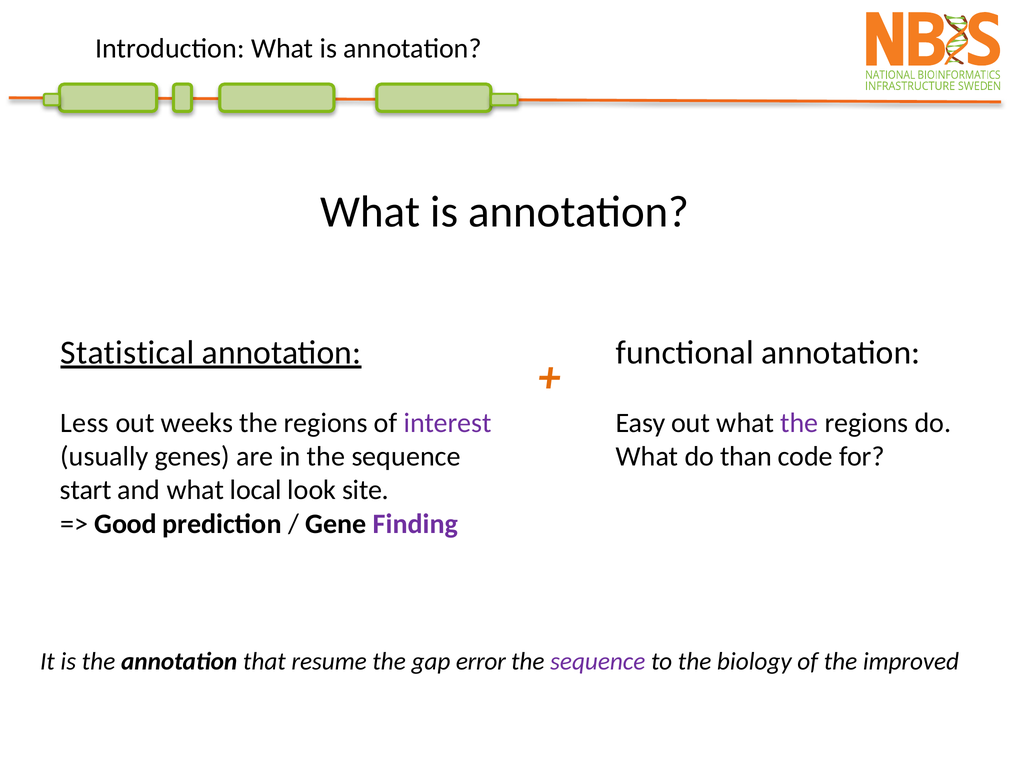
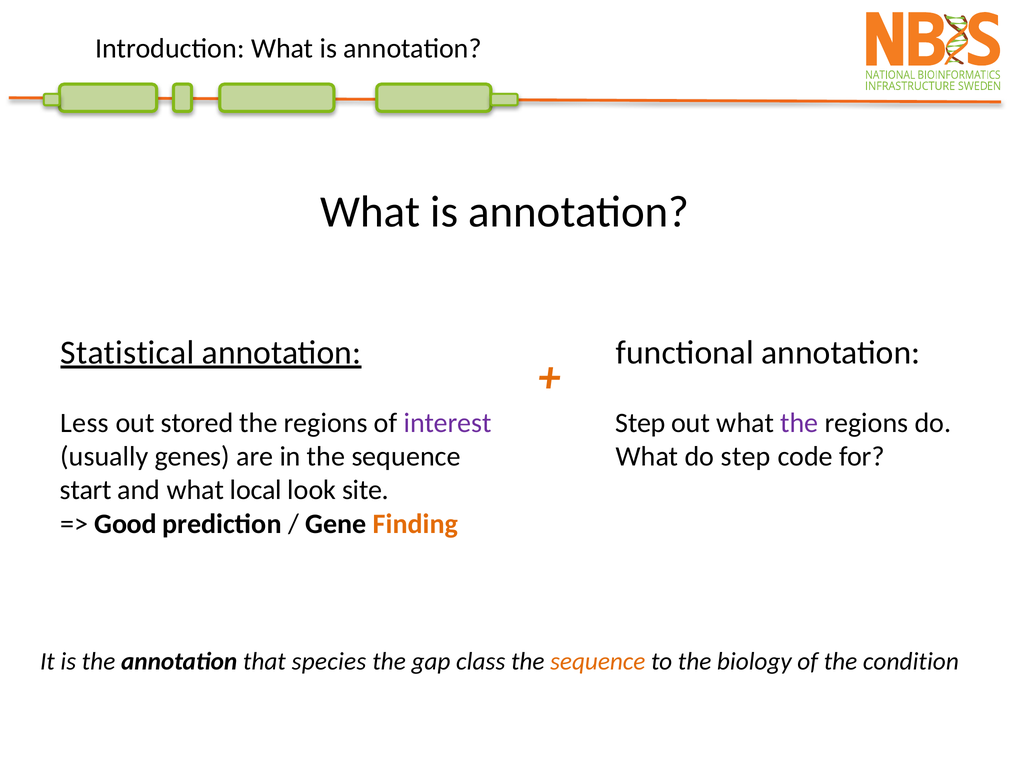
weeks: weeks -> stored
Easy at (640, 423): Easy -> Step
do than: than -> step
Finding colour: purple -> orange
resume: resume -> species
error: error -> class
sequence at (598, 662) colour: purple -> orange
improved: improved -> condition
